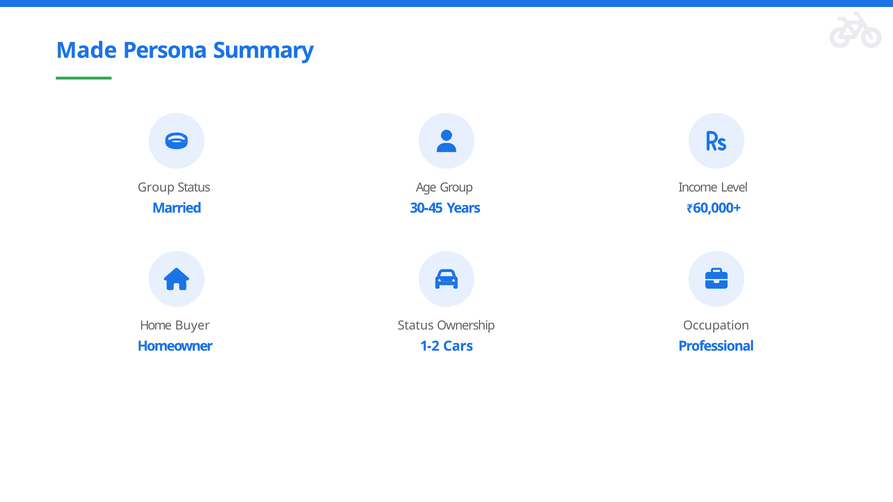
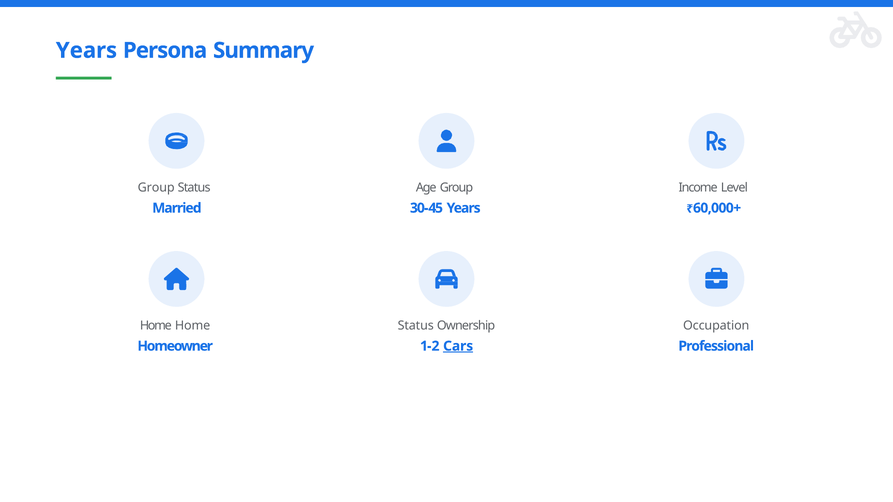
Made at (86, 50): Made -> Years
Home Buyer: Buyer -> Home
Cars underline: none -> present
